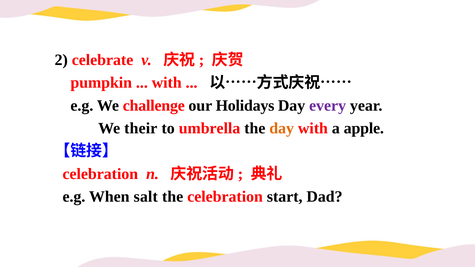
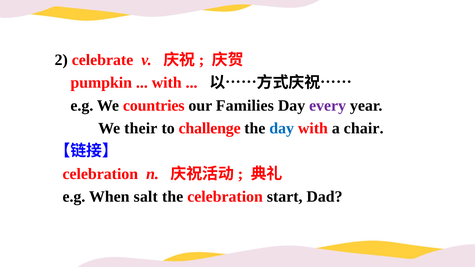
challenge: challenge -> countries
Holidays: Holidays -> Families
umbrella: umbrella -> challenge
day at (282, 128) colour: orange -> blue
apple: apple -> chair
